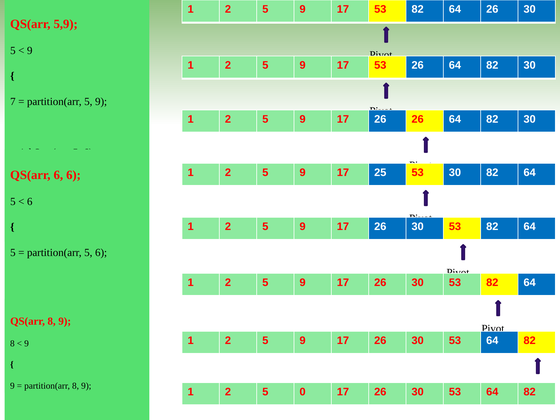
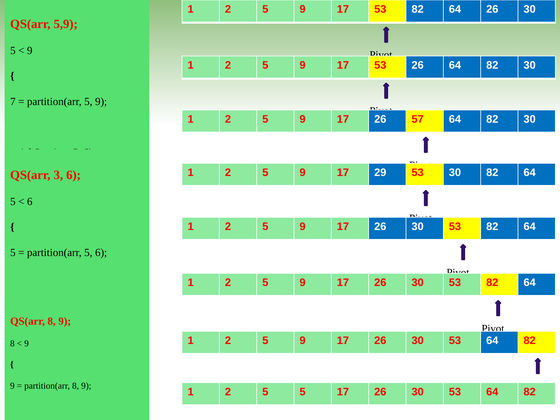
26 26: 26 -> 57
25: 25 -> 29
QS(arr 6: 6 -> 3
5 0: 0 -> 5
